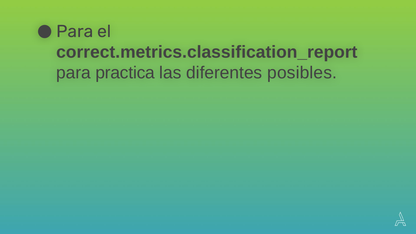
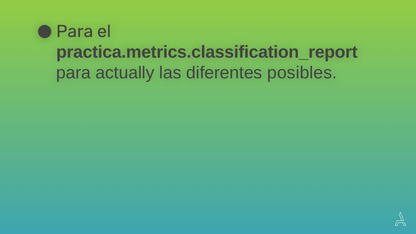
correct.metrics.classification_report: correct.metrics.classification_report -> practica.metrics.classification_report
practica: practica -> actually
